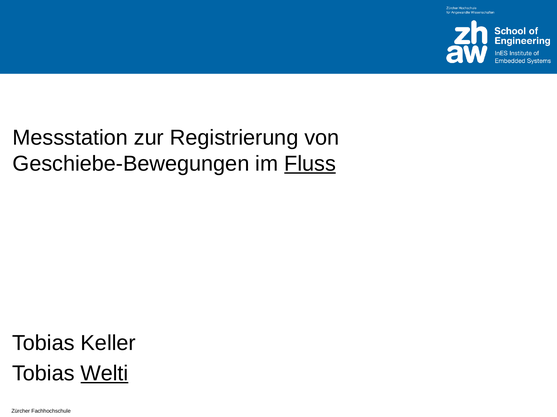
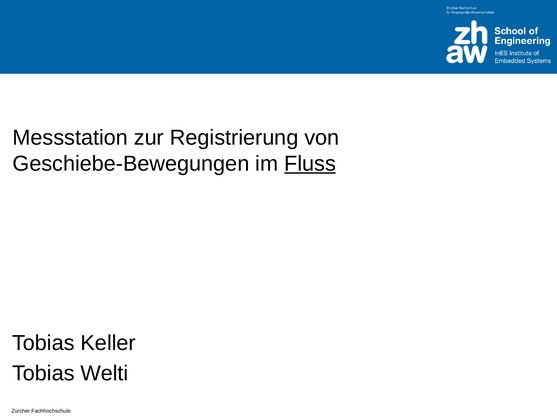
Welti underline: present -> none
